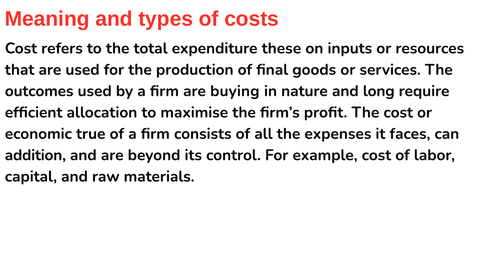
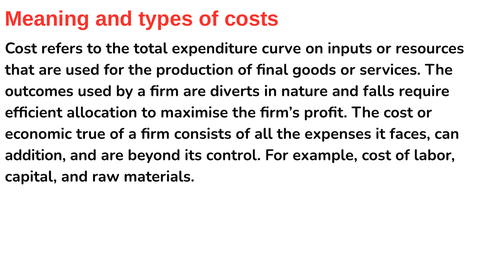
these: these -> curve
buying: buying -> diverts
long: long -> falls
